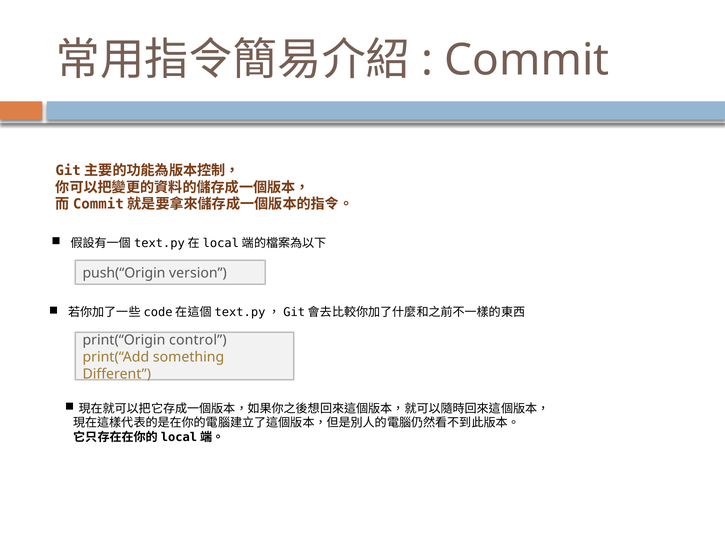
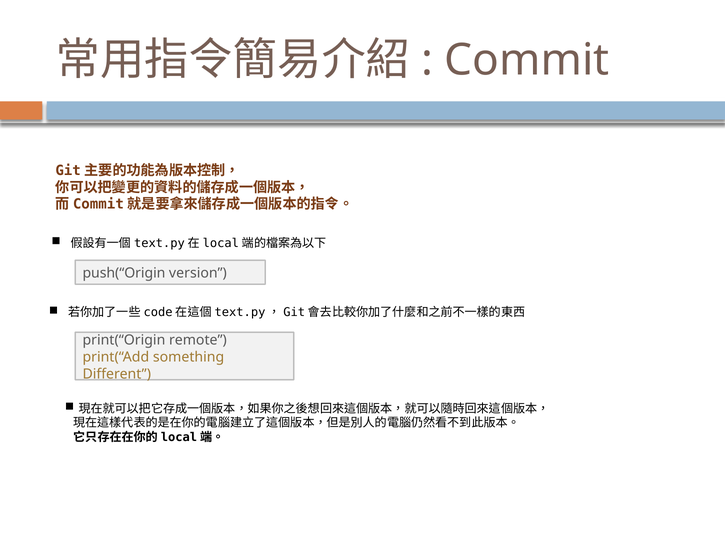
control: control -> remote
